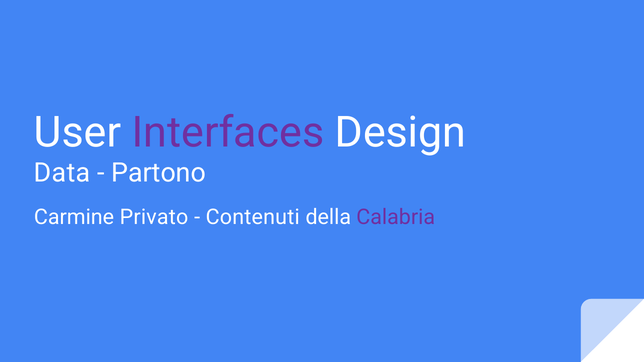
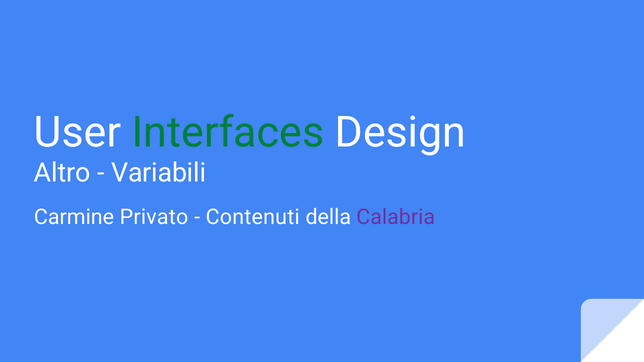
Interfaces colour: purple -> green
Data: Data -> Altro
Partono: Partono -> Variabili
